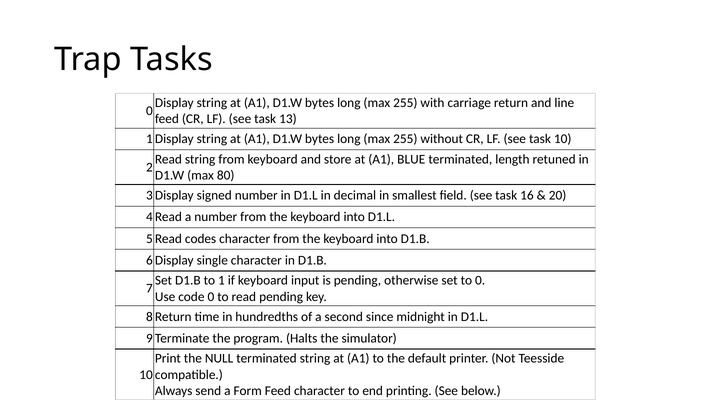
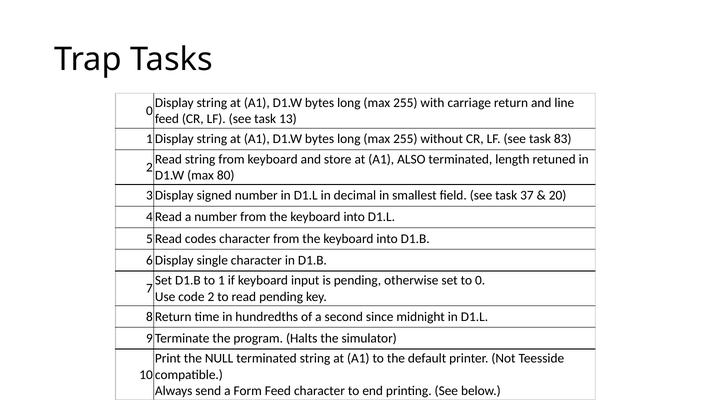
task 10: 10 -> 83
BLUE: BLUE -> ALSO
16: 16 -> 37
code 0: 0 -> 2
